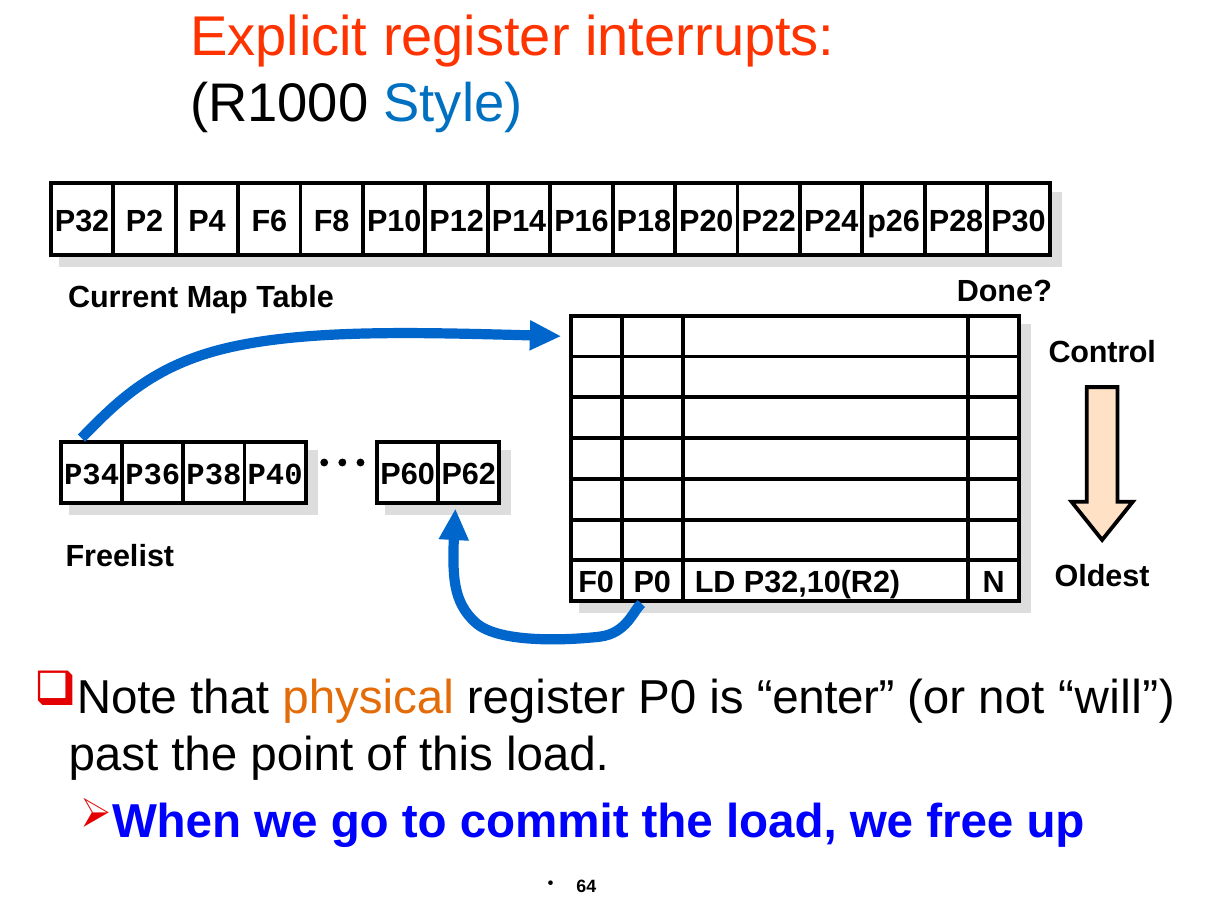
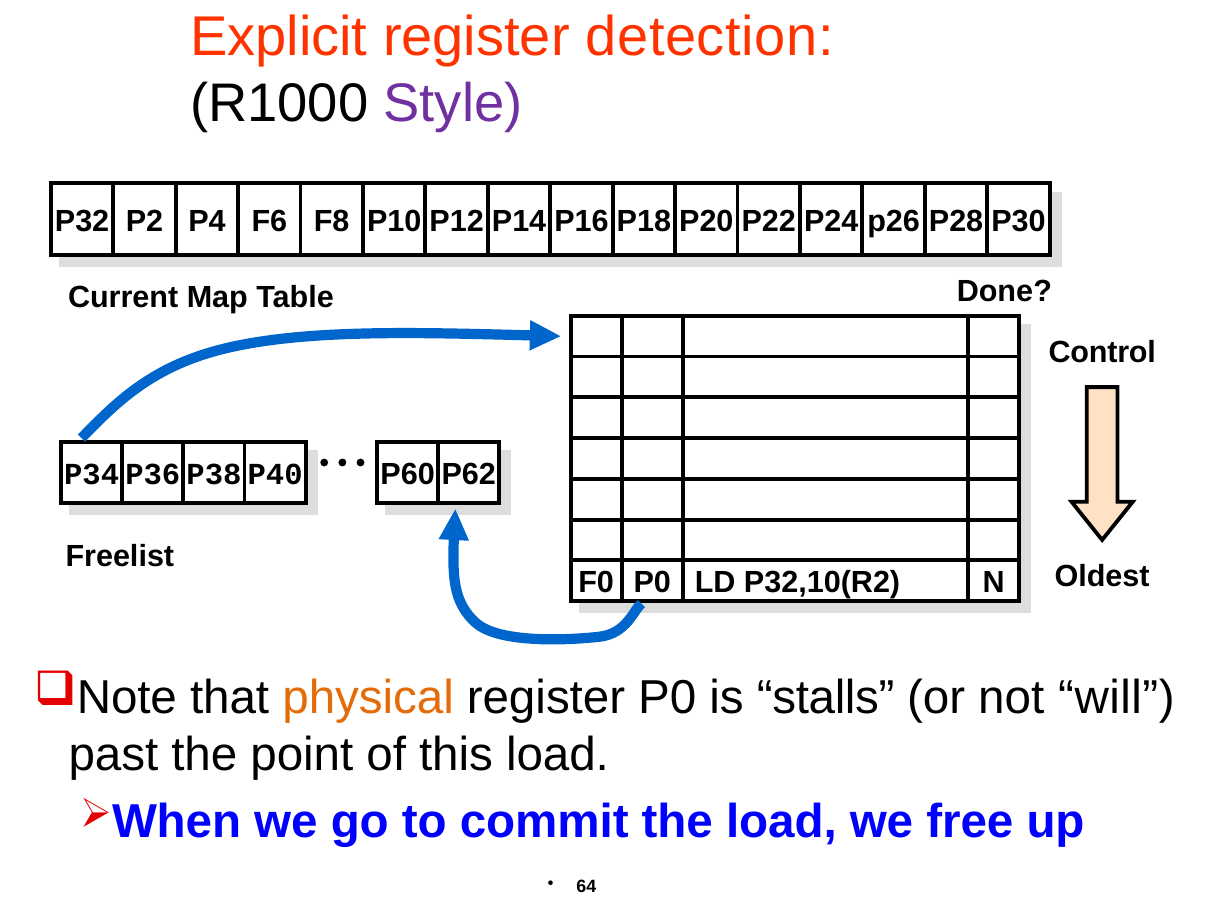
interrupts: interrupts -> detection
Style colour: blue -> purple
enter: enter -> stalls
